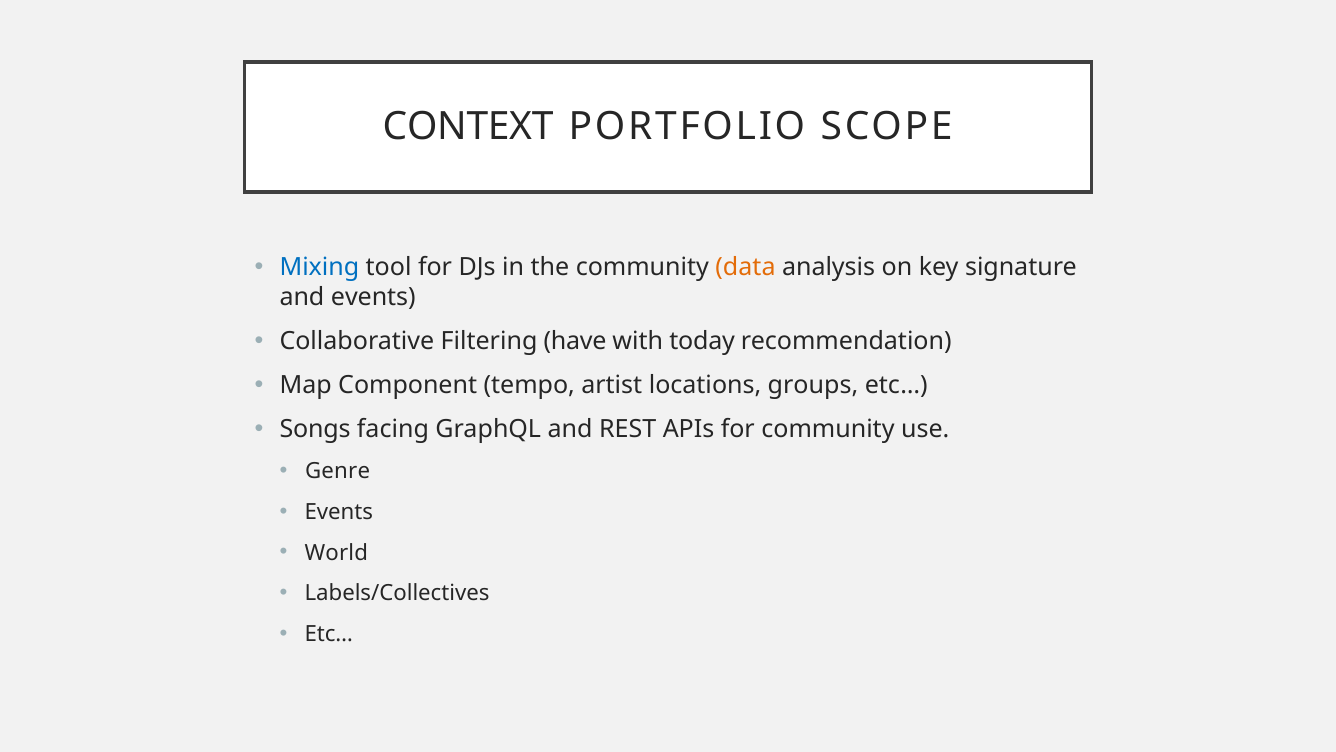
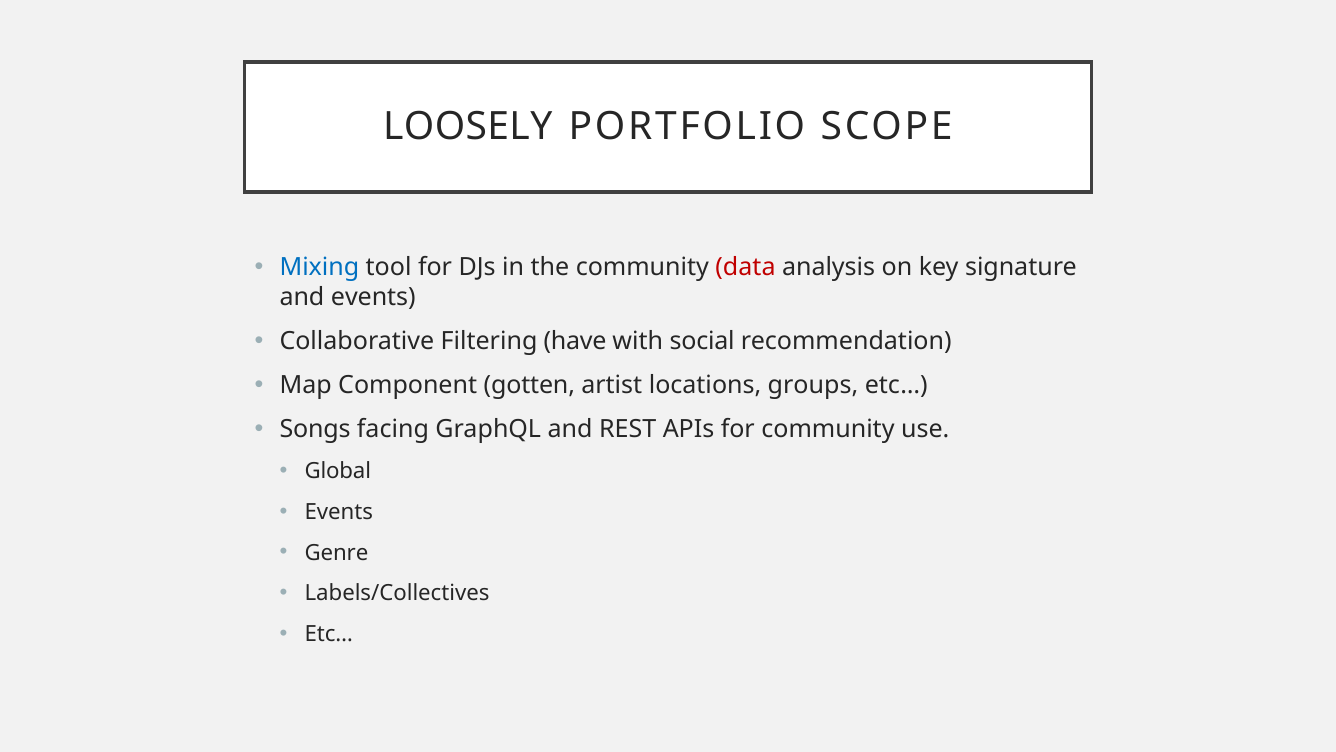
CONTEXT: CONTEXT -> LOOSELY
data colour: orange -> red
today: today -> social
tempo: tempo -> gotten
Genre: Genre -> Global
World: World -> Genre
